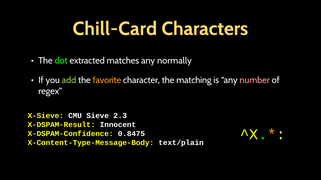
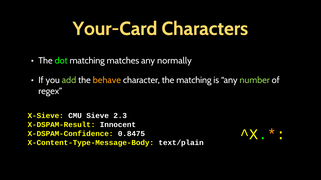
Chill-Card: Chill-Card -> Your-Card
dot extracted: extracted -> matching
favorite: favorite -> behave
number colour: pink -> light green
